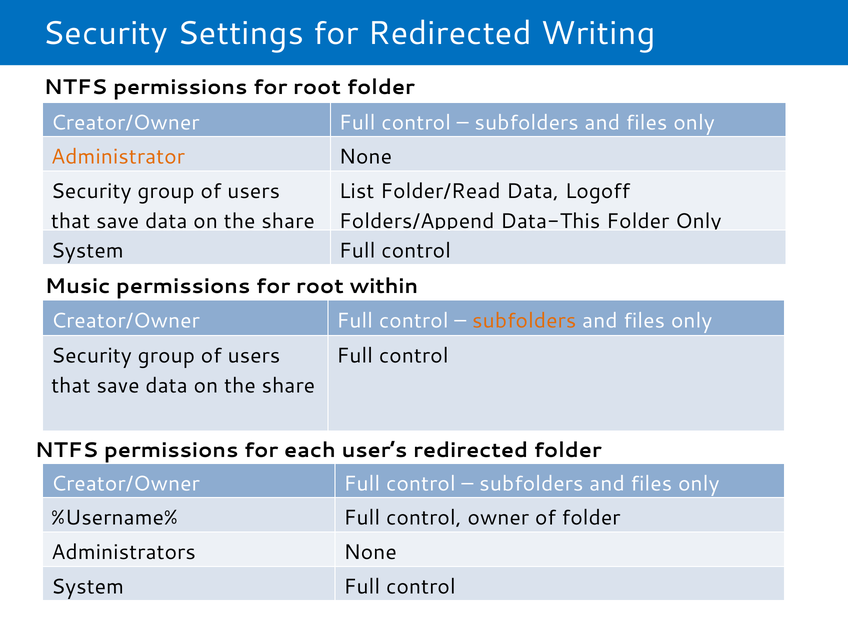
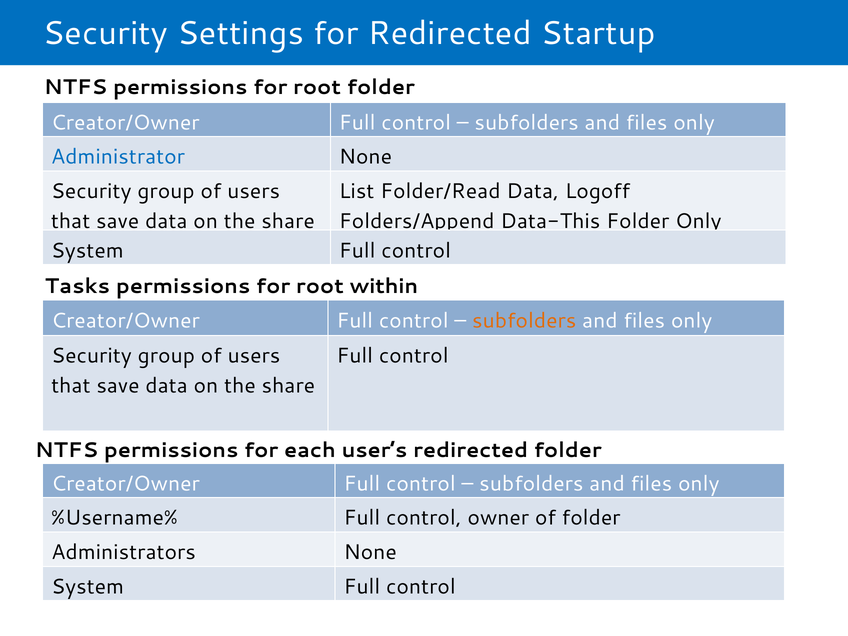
Writing: Writing -> Startup
Administrator colour: orange -> blue
Music: Music -> Tasks
